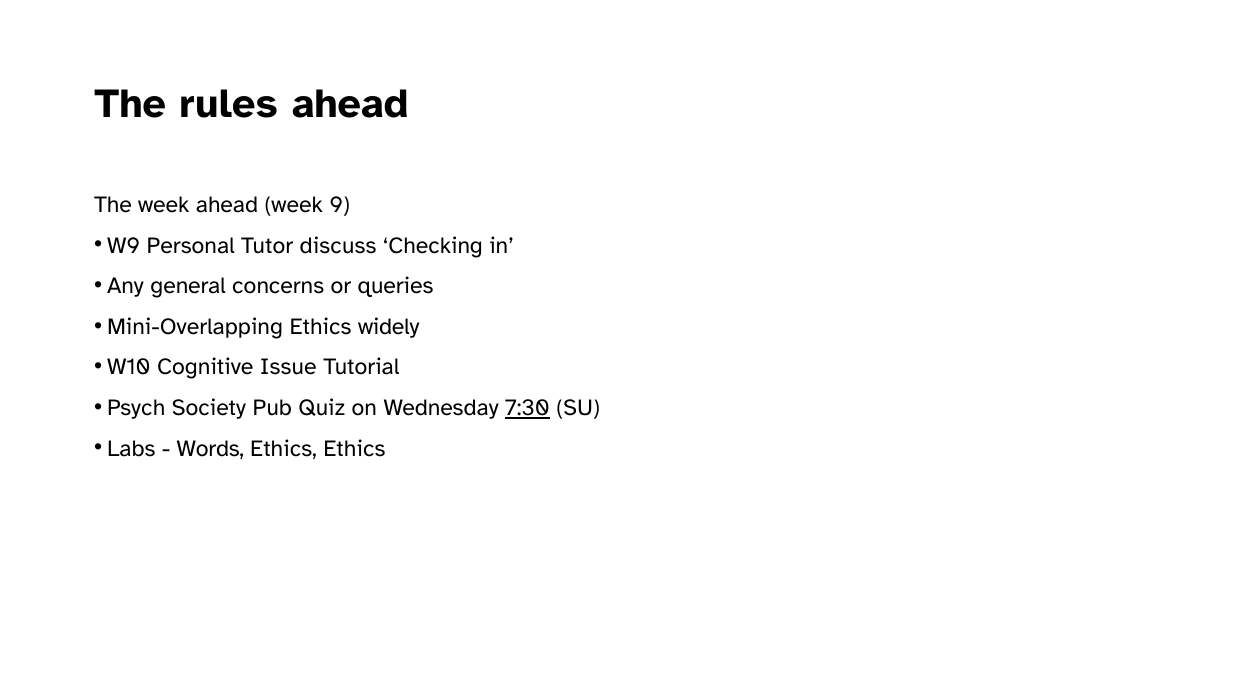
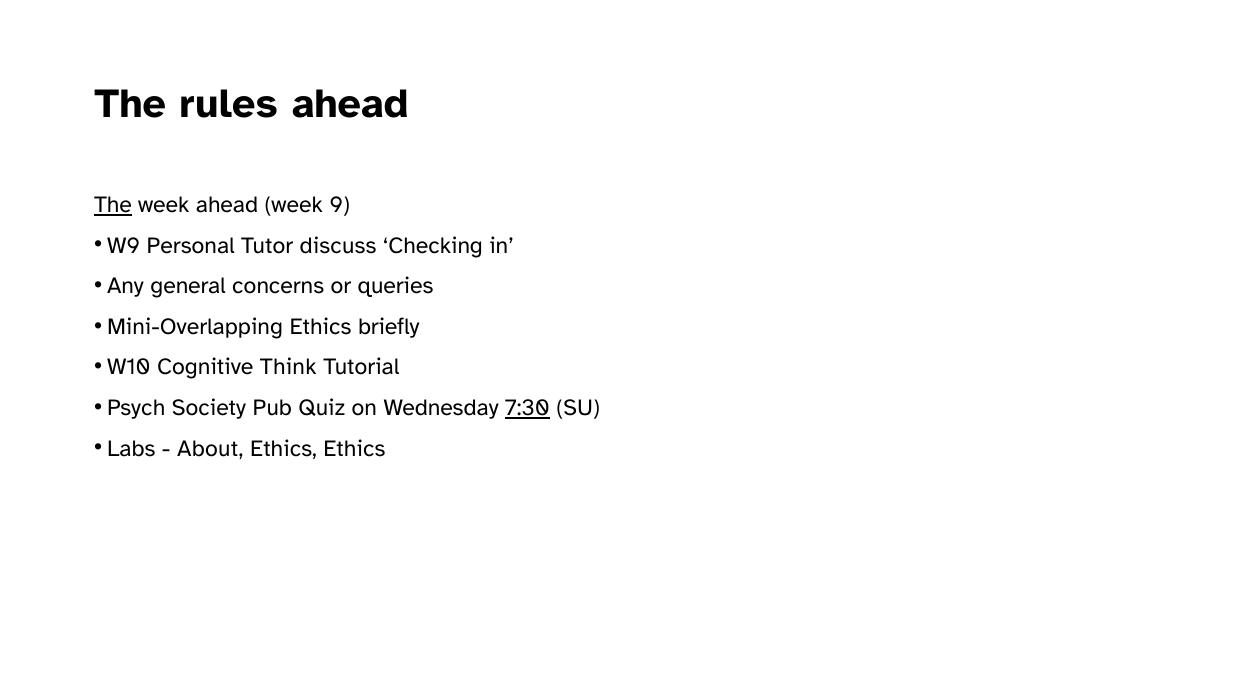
The at (113, 205) underline: none -> present
widely: widely -> briefly
Issue: Issue -> Think
Words: Words -> About
